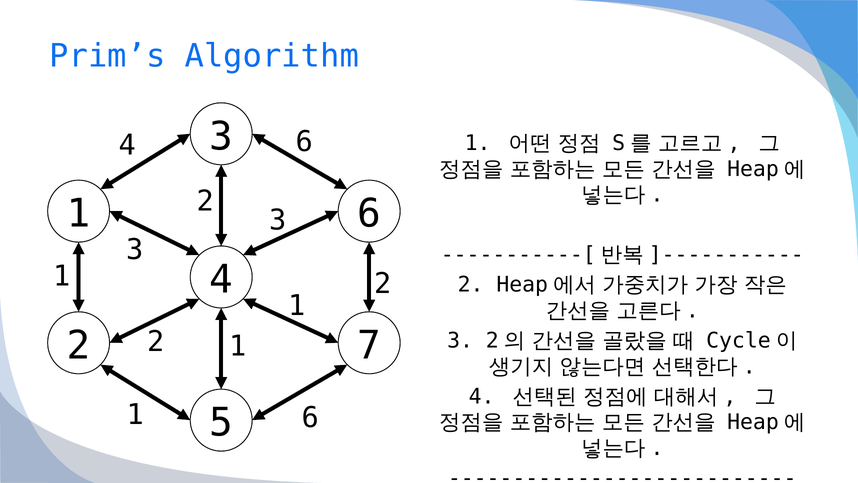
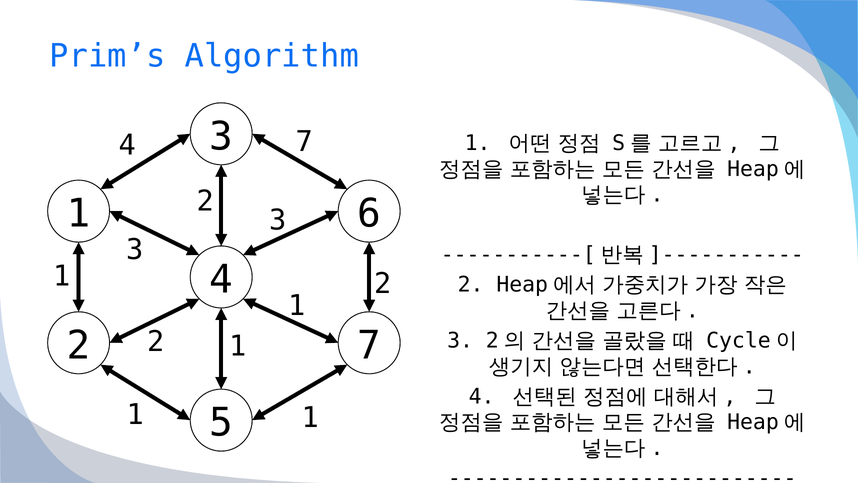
4 6: 6 -> 7
6 at (310, 418): 6 -> 1
